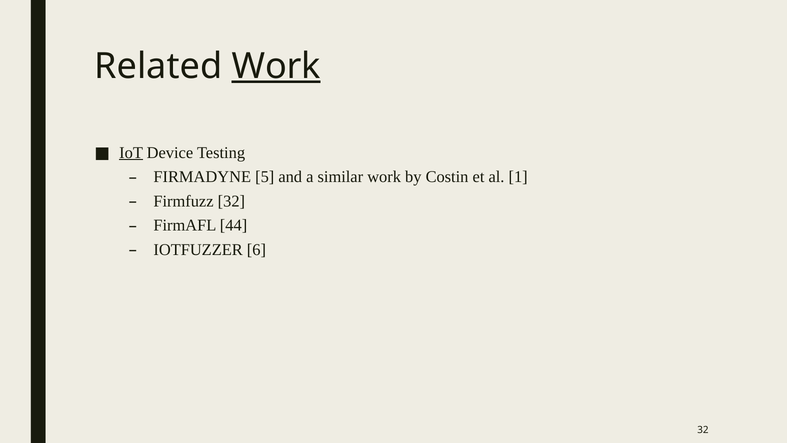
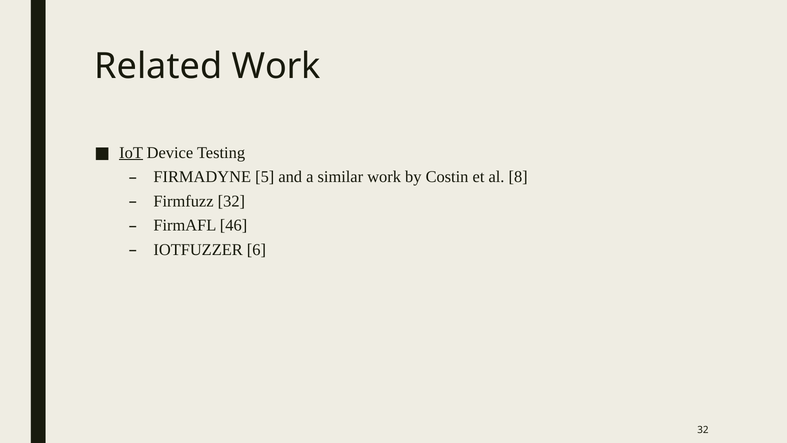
Work at (276, 66) underline: present -> none
1: 1 -> 8
44: 44 -> 46
